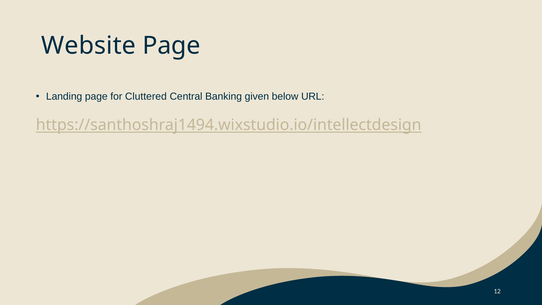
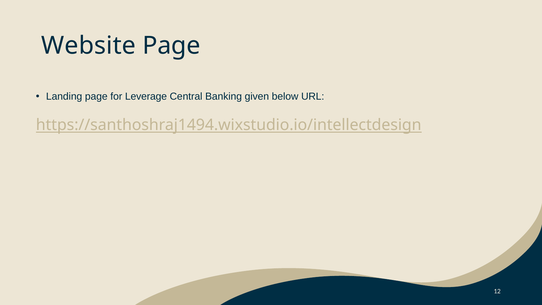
Cluttered: Cluttered -> Leverage
